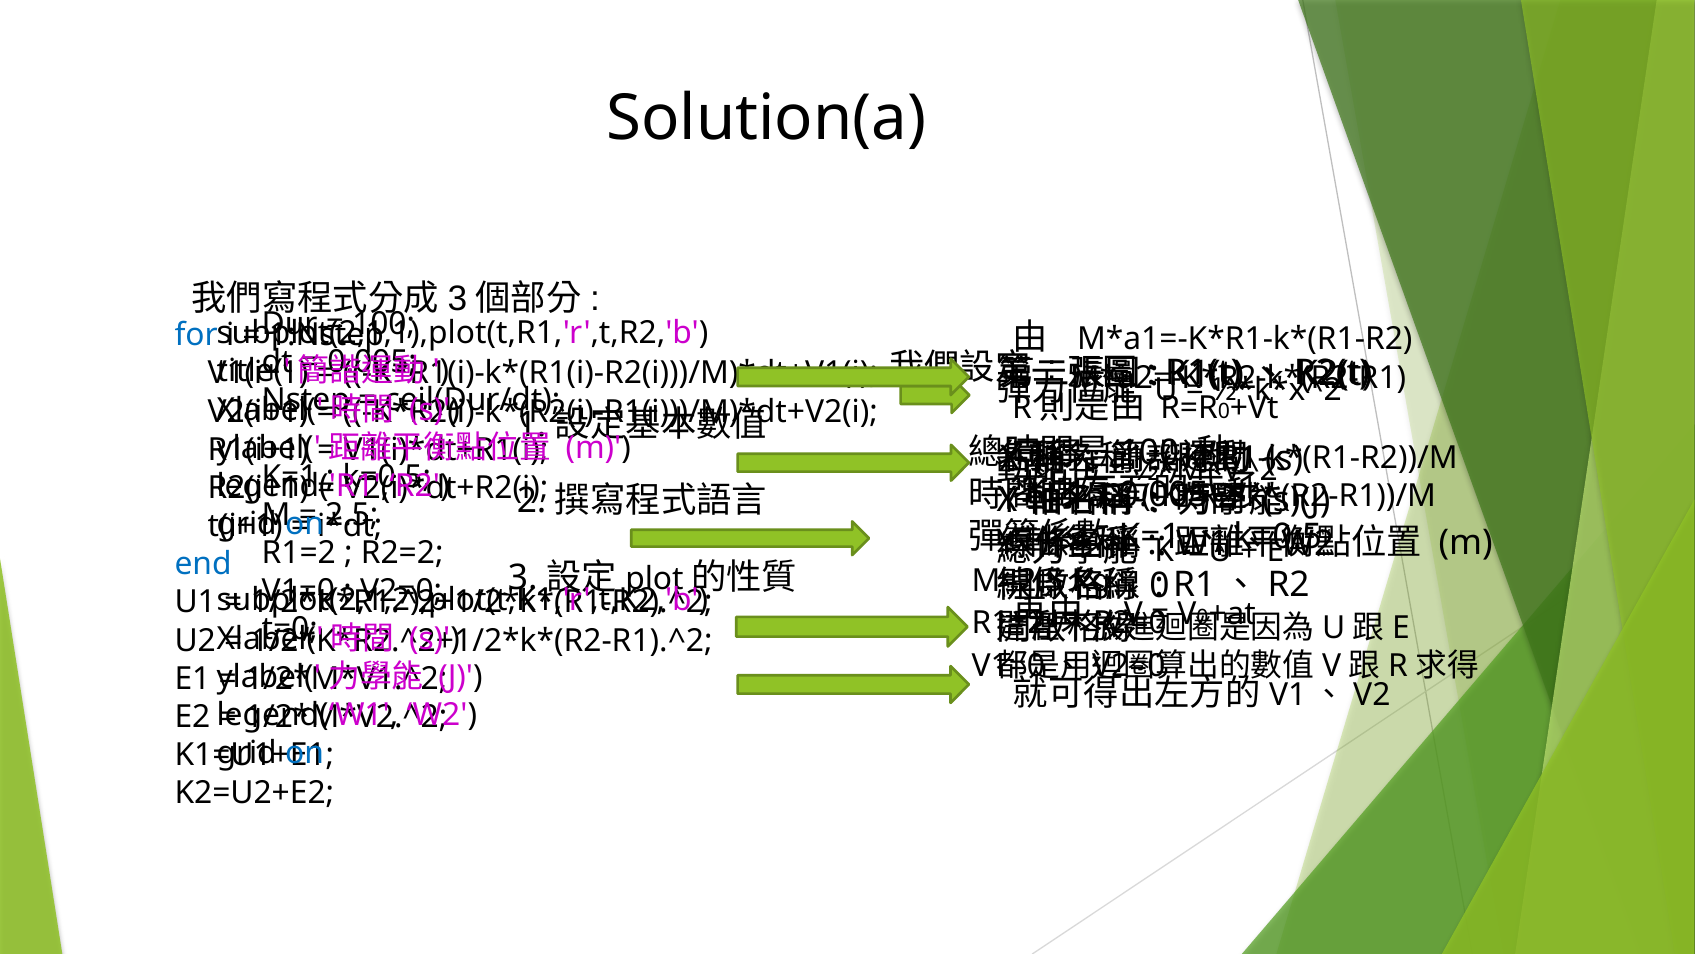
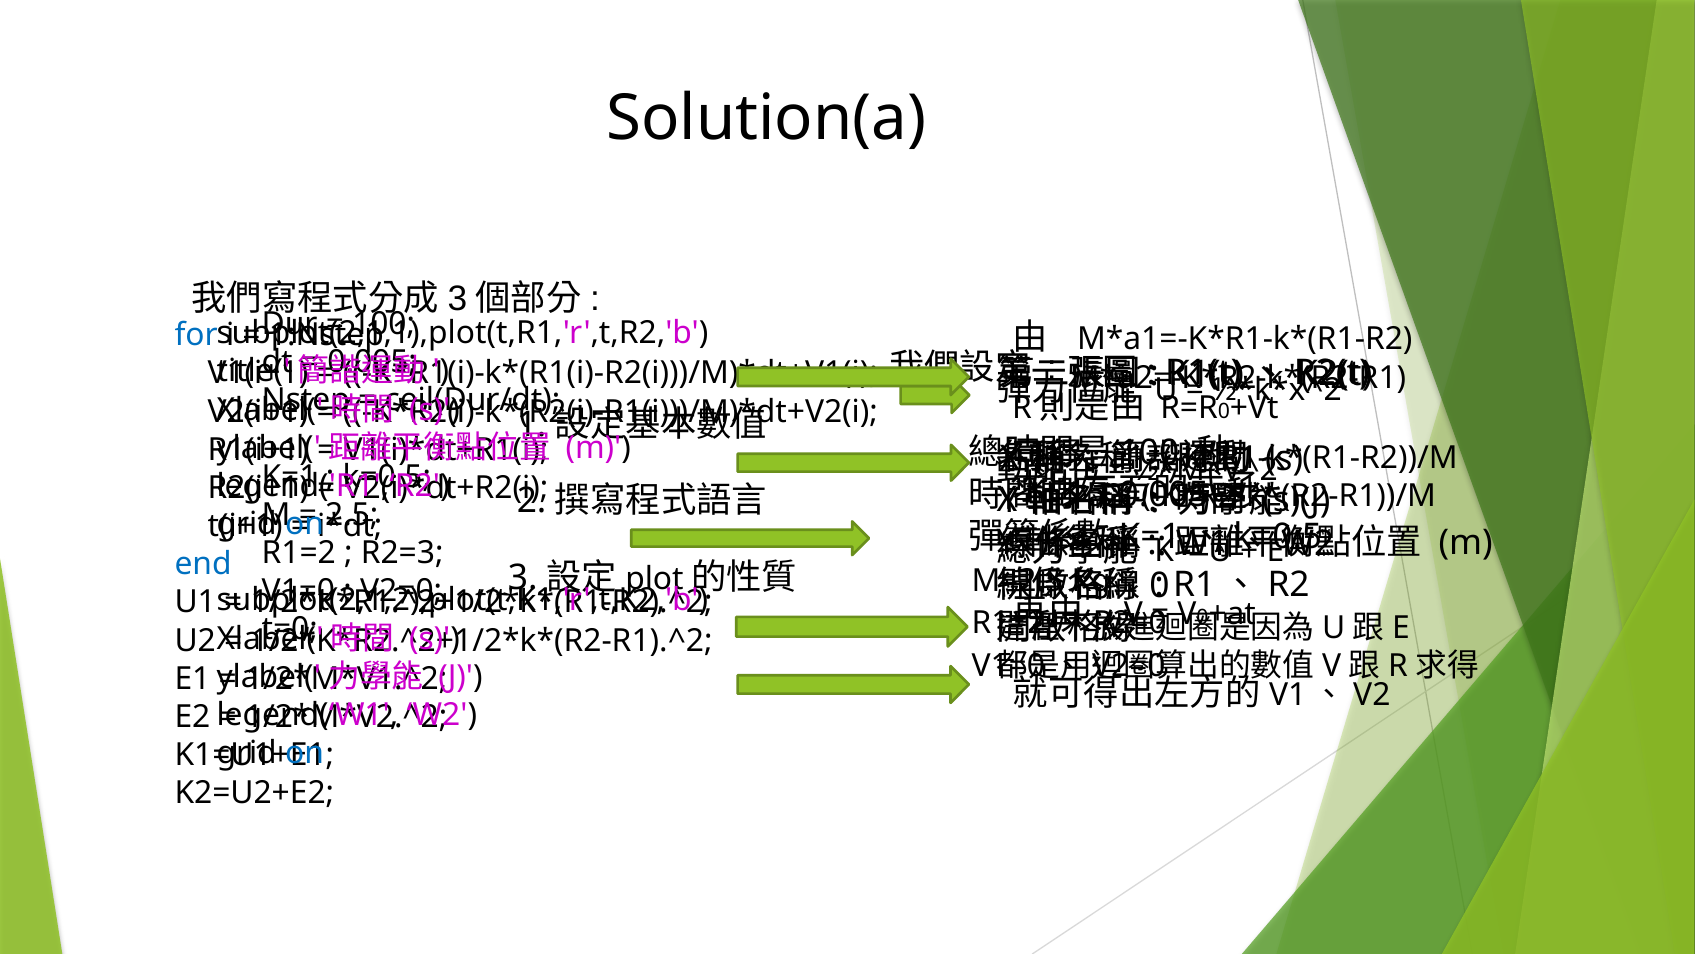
R2=2: R2=2 -> R2=3
